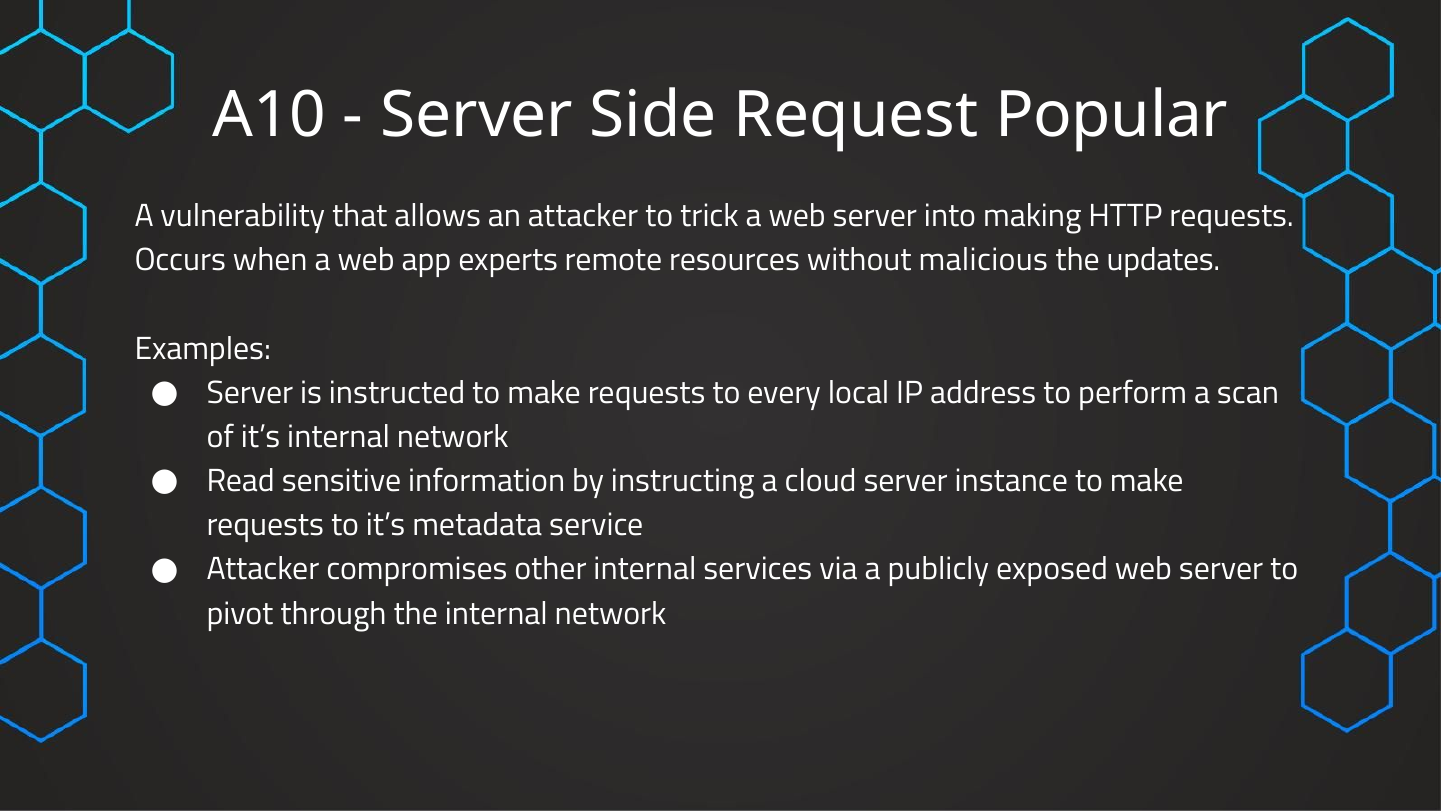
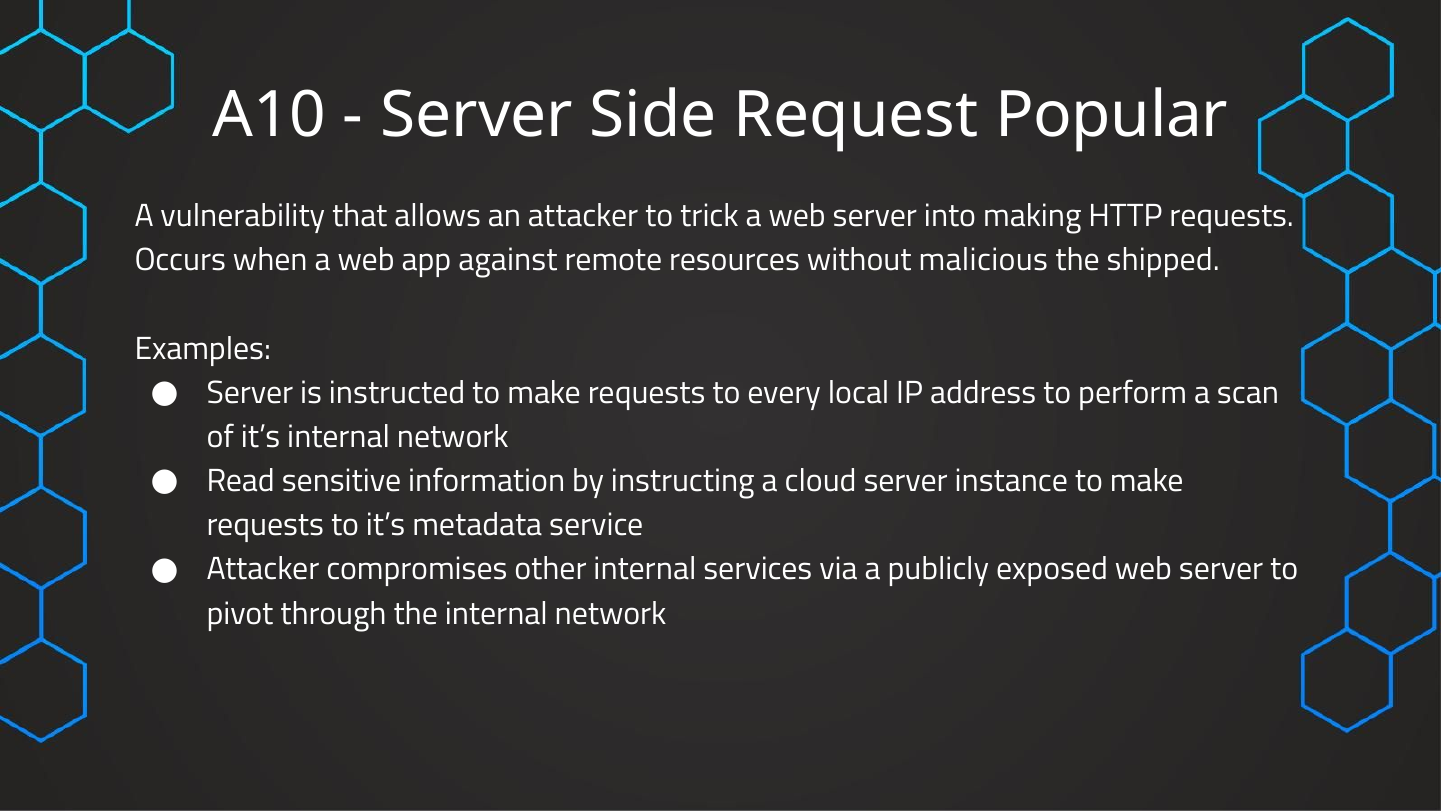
experts: experts -> against
updates: updates -> shipped
